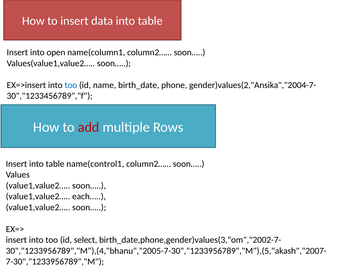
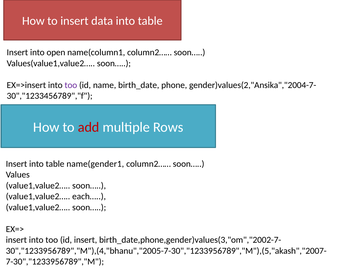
too at (71, 85) colour: blue -> purple
name(control1: name(control1 -> name(gender1
id select: select -> insert
